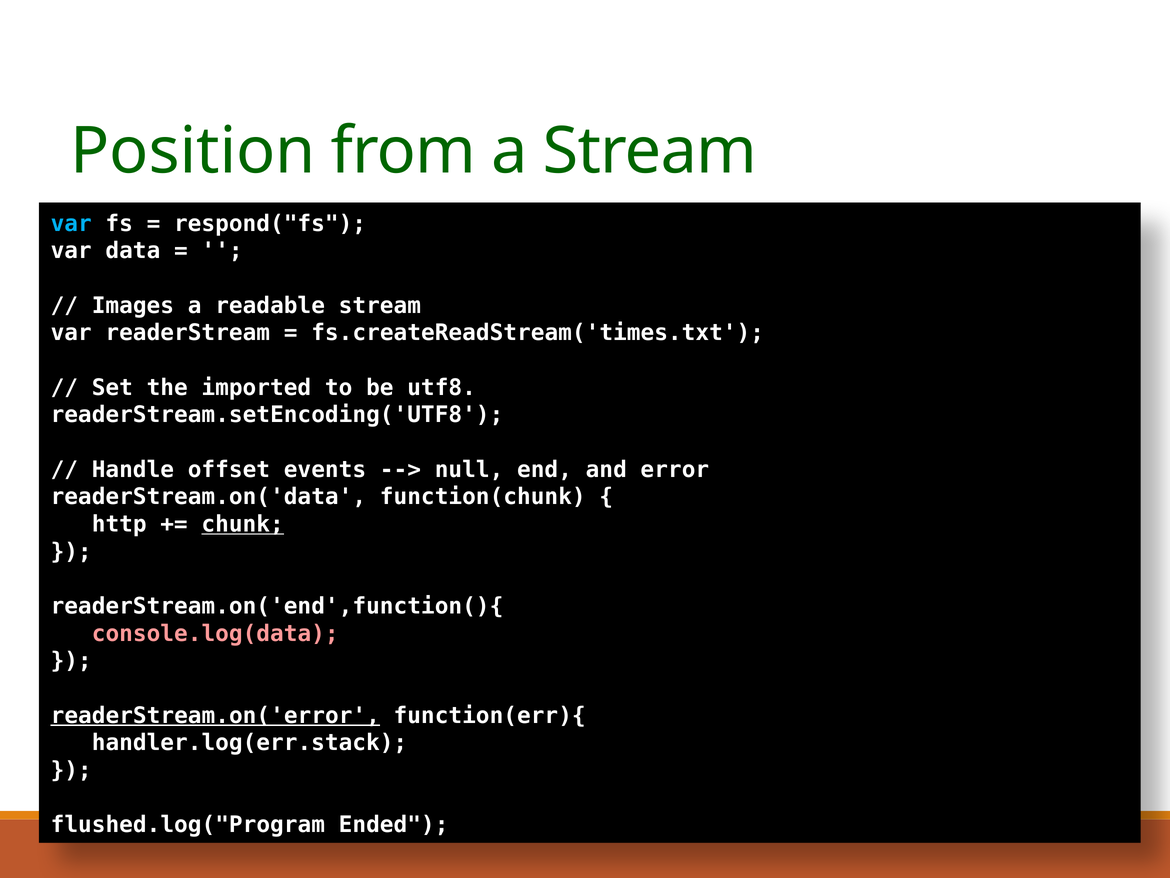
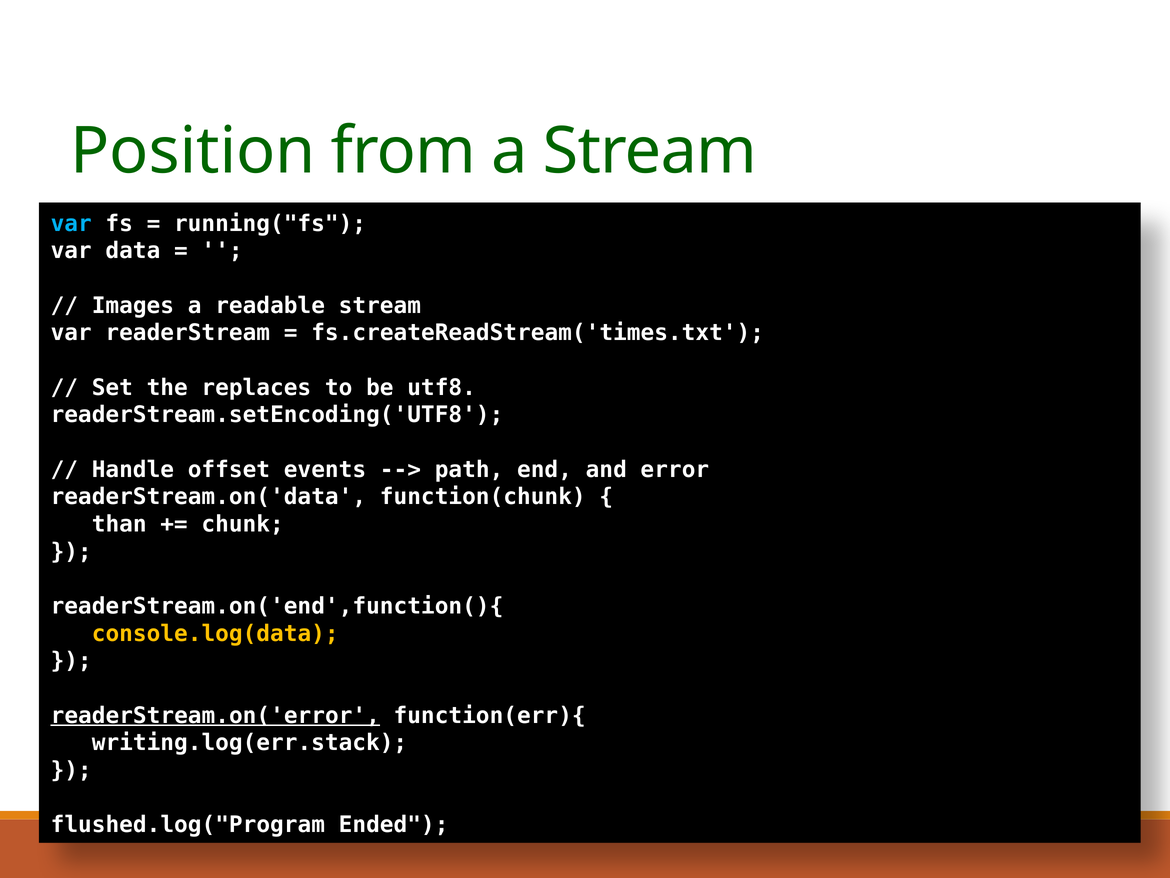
respond("fs: respond("fs -> running("fs
imported: imported -> replaces
null: null -> path
http: http -> than
chunk underline: present -> none
console.log(data colour: pink -> yellow
handler.log(err.stack: handler.log(err.stack -> writing.log(err.stack
